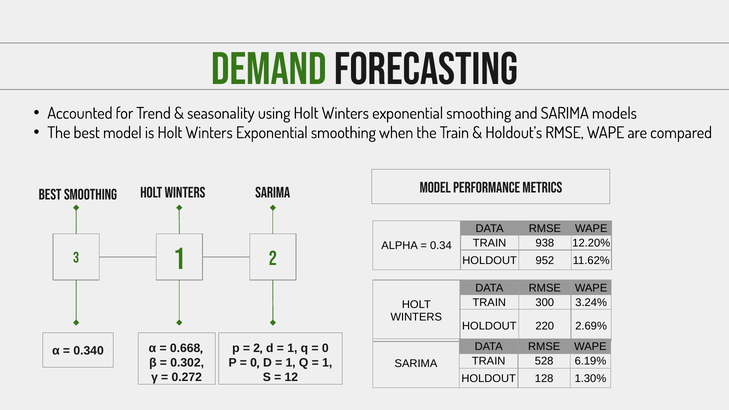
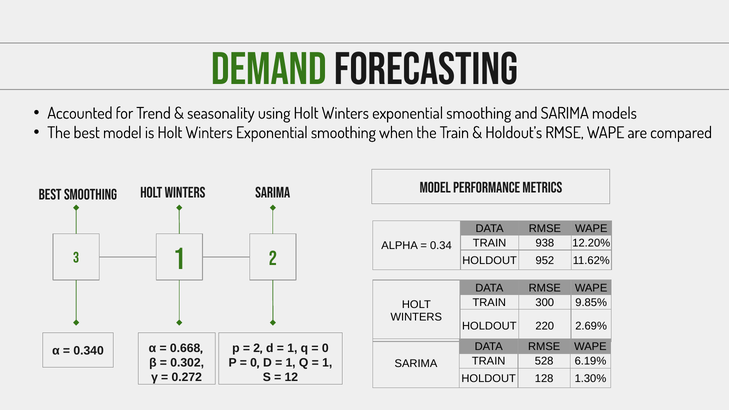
3.24%: 3.24% -> 9.85%
